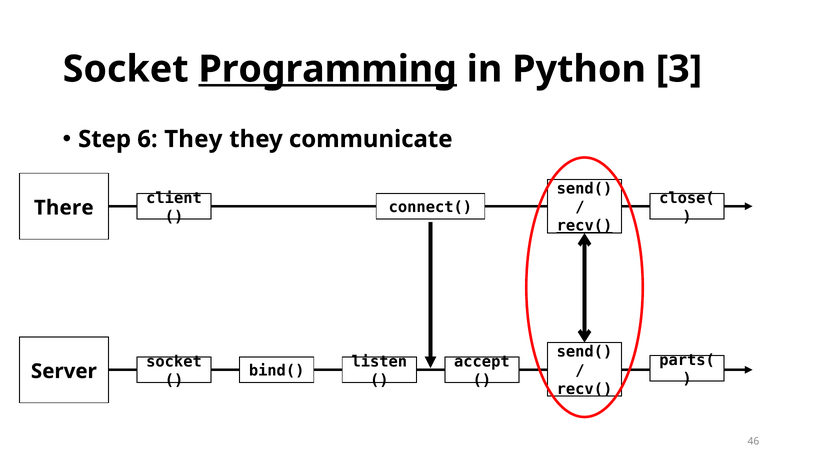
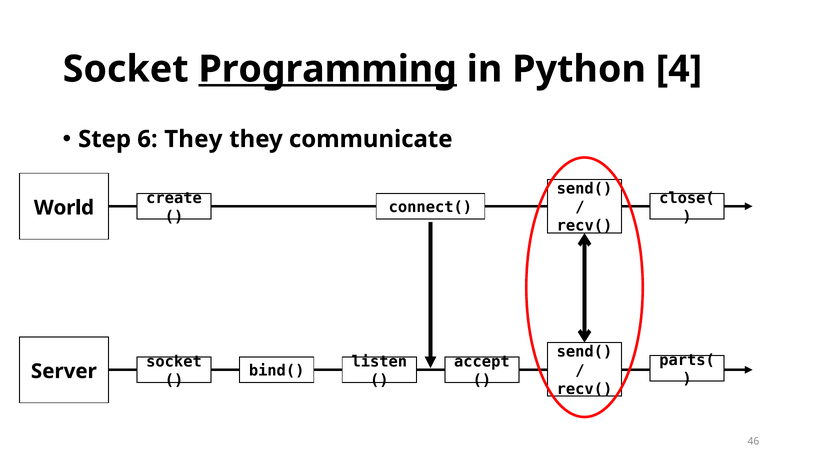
3: 3 -> 4
client: client -> create
There: There -> World
recv( at (585, 226) underline: present -> none
